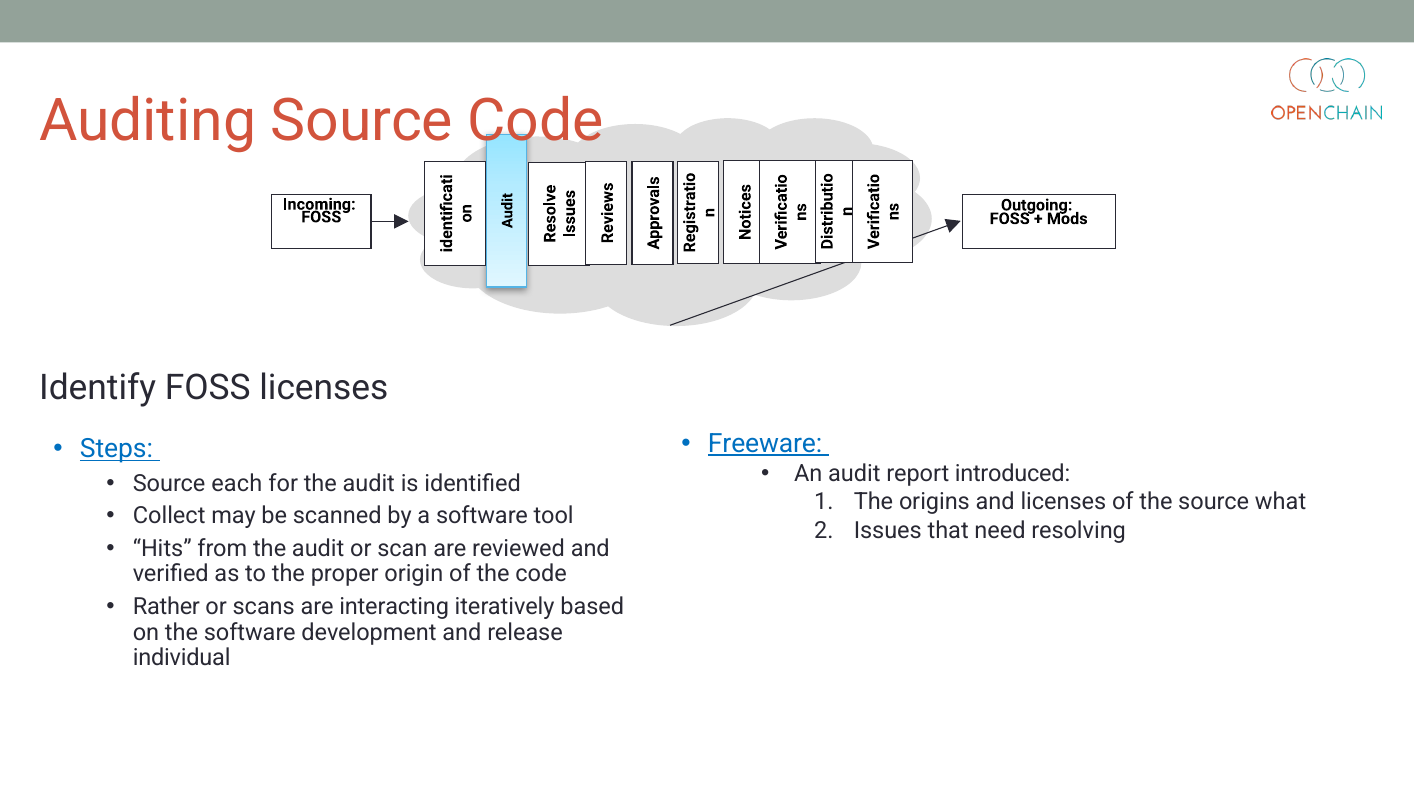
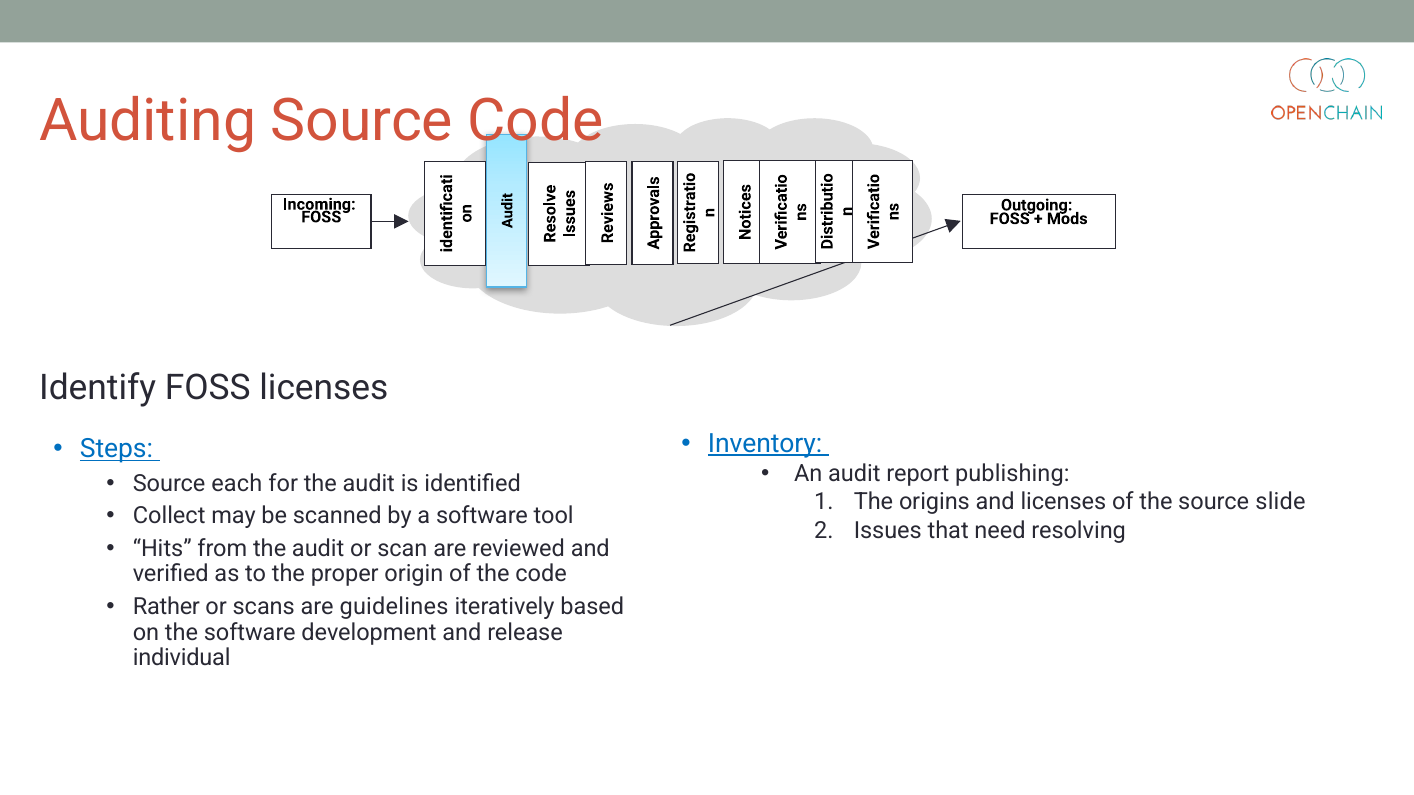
Freeware: Freeware -> Inventory
introduced: introduced -> publishing
what: what -> slide
interacting: interacting -> guidelines
